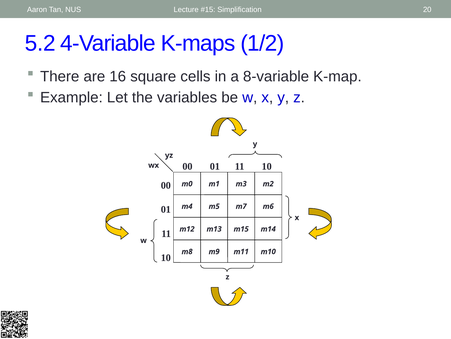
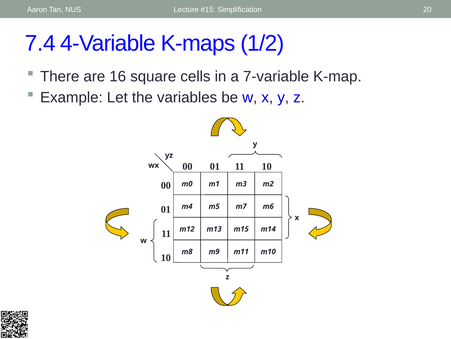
5.2: 5.2 -> 7.4
8-variable: 8-variable -> 7-variable
